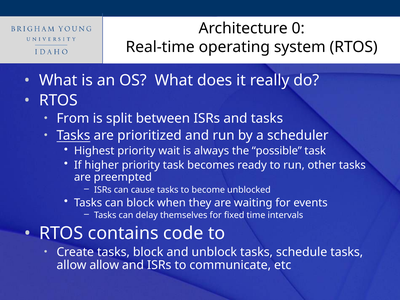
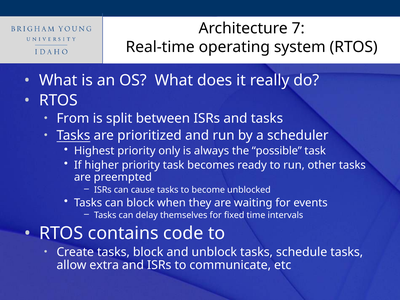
0: 0 -> 7
wait: wait -> only
allow allow: allow -> extra
